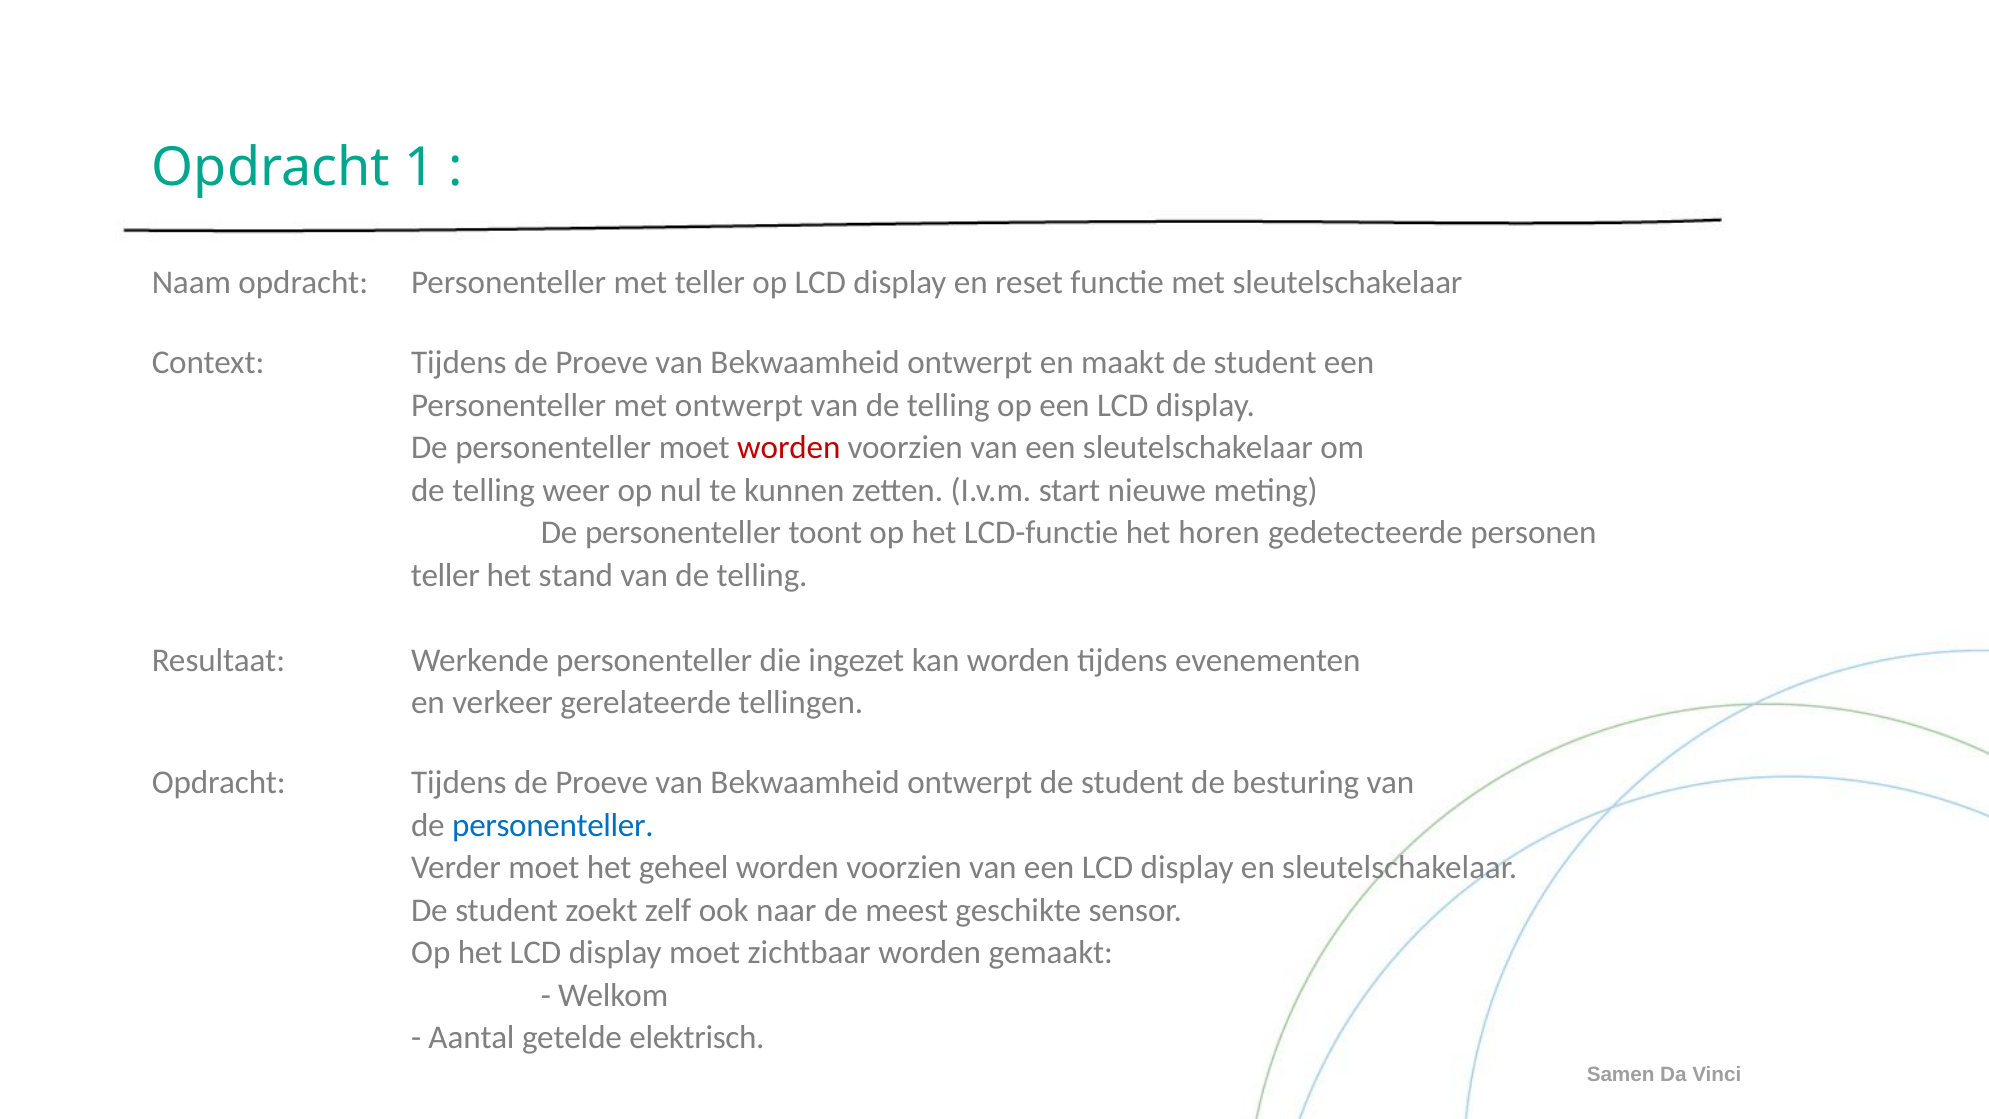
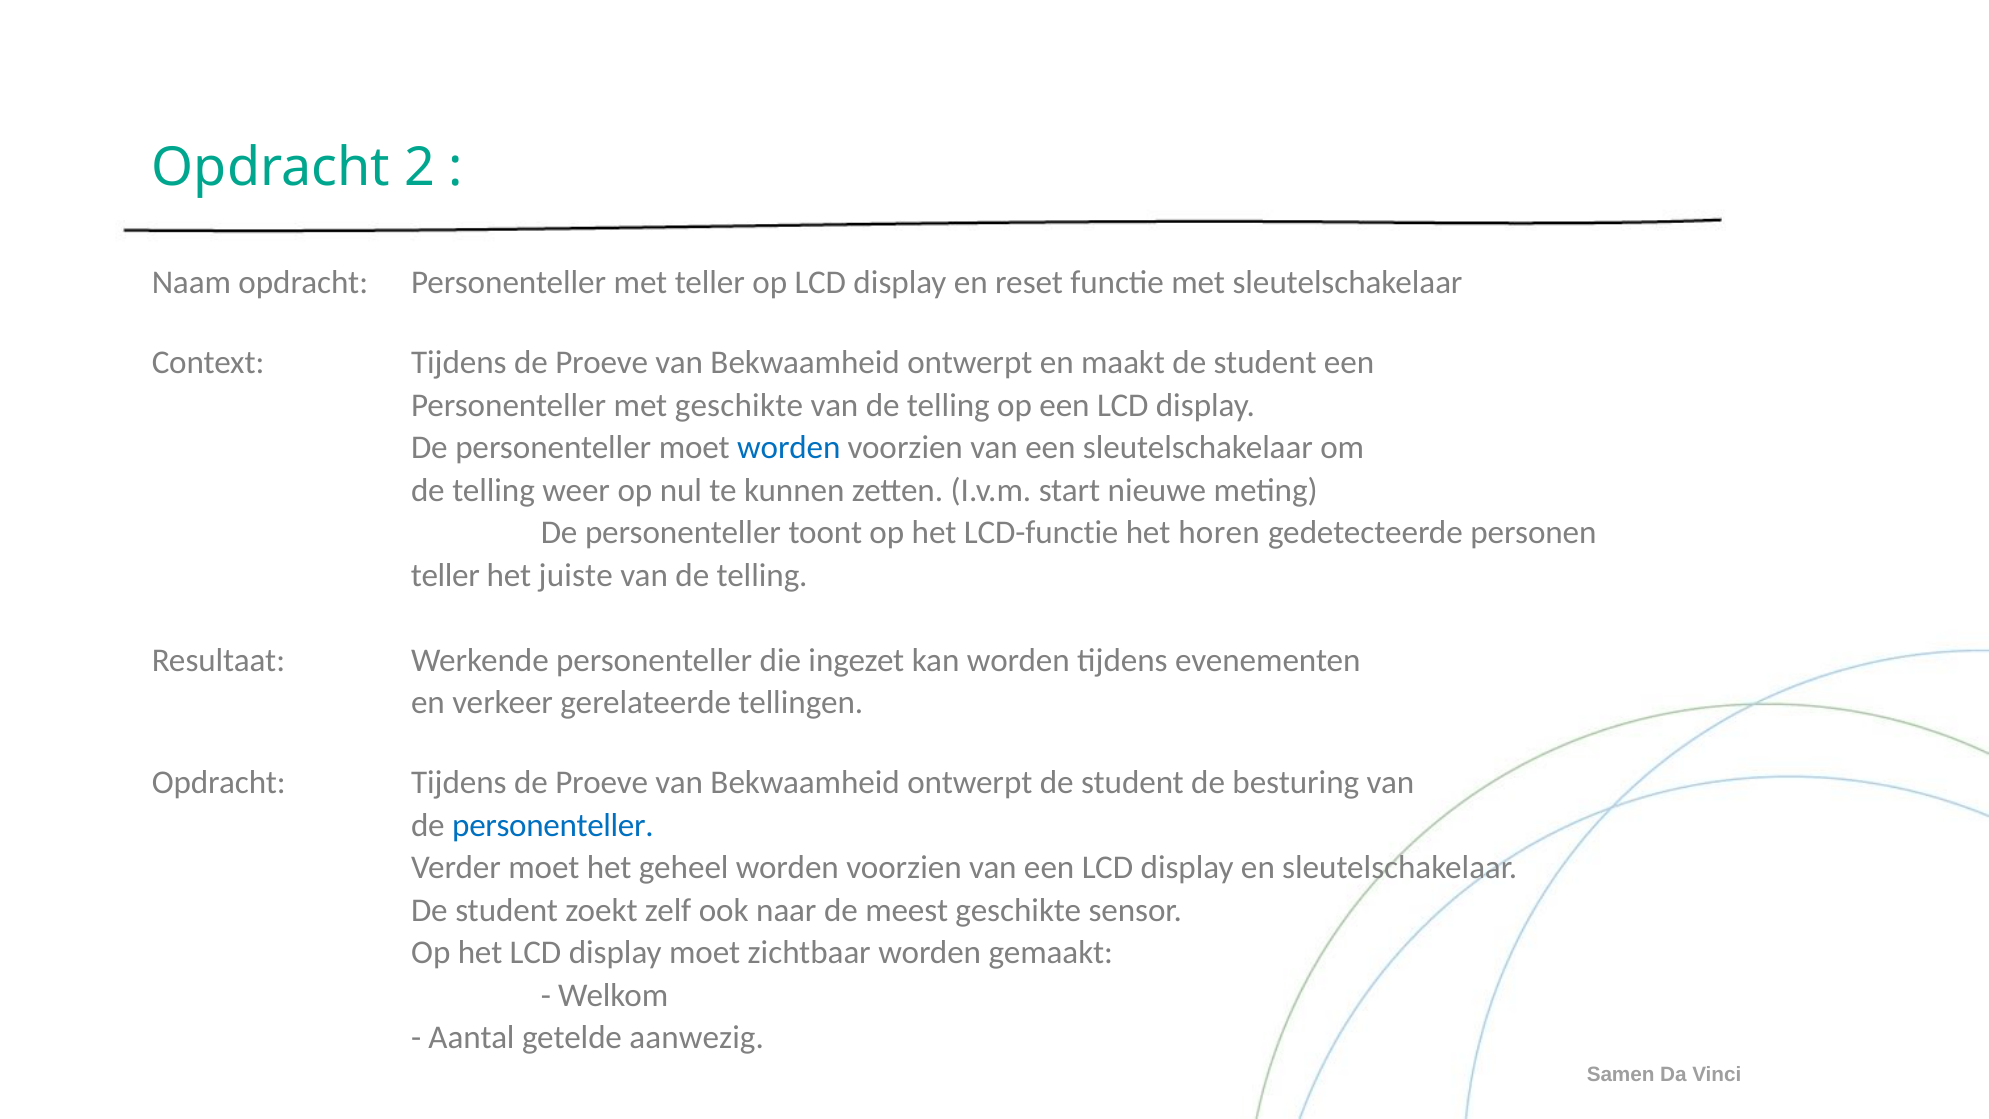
1: 1 -> 2
met ontwerpt: ontwerpt -> geschikte
worden at (789, 448) colour: red -> blue
stand: stand -> juiste
elektrisch: elektrisch -> aanwezig
